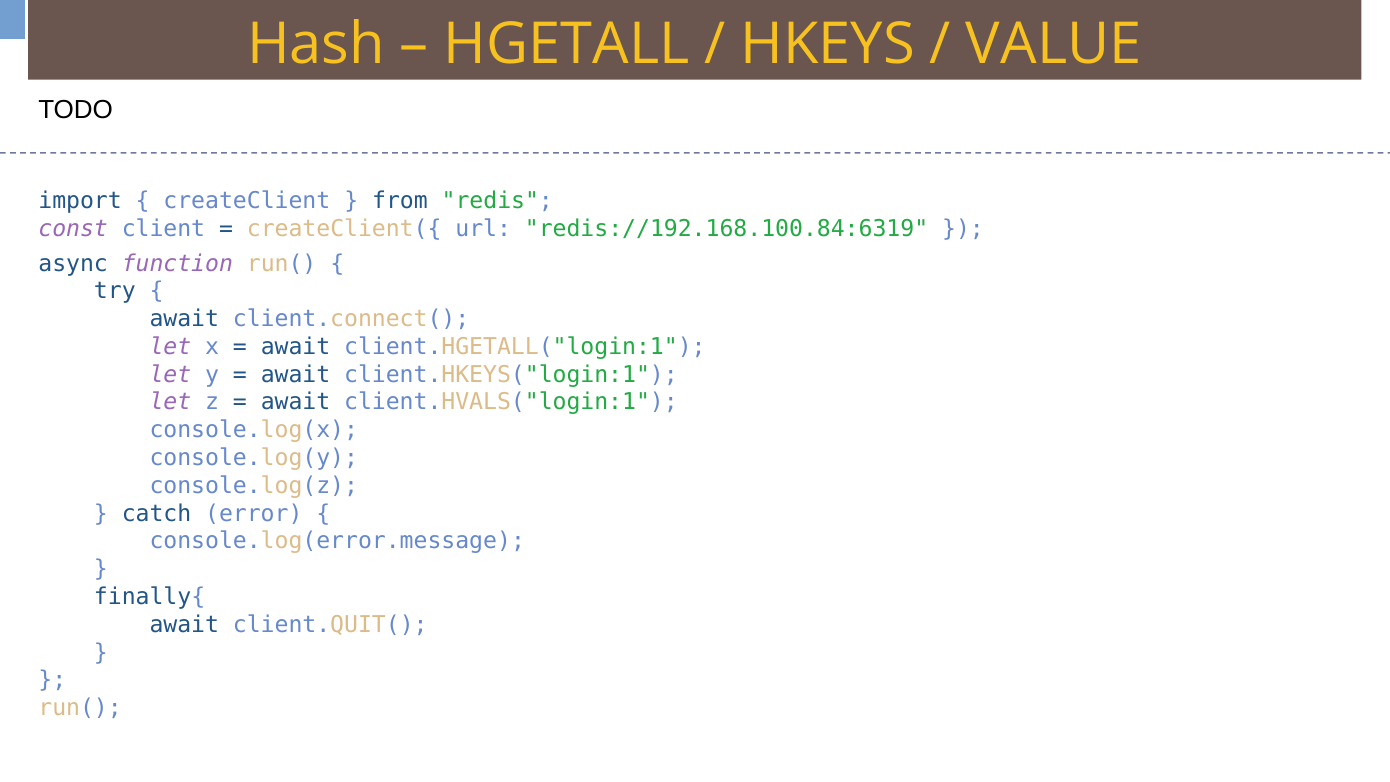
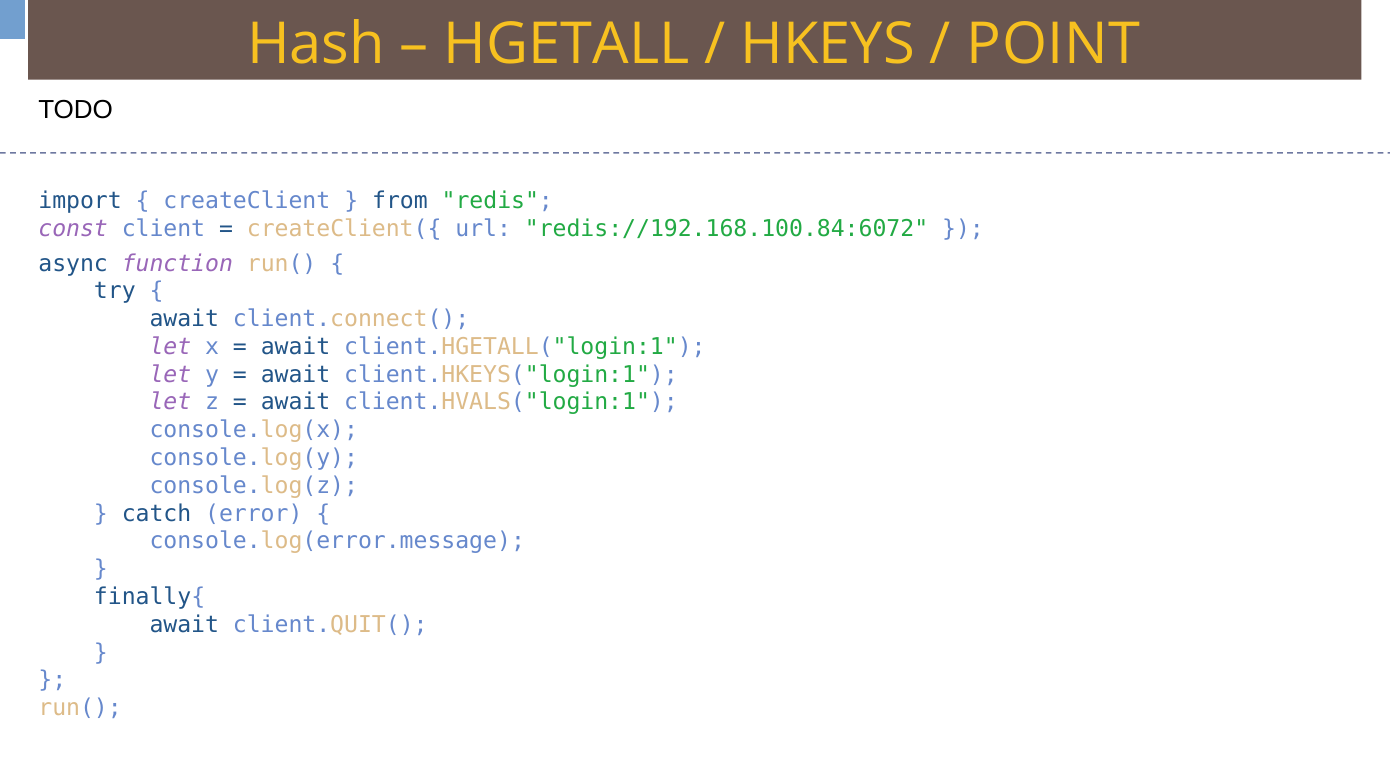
VALUE: VALUE -> POINT
redis://192.168.100.84:6319: redis://192.168.100.84:6319 -> redis://192.168.100.84:6072
